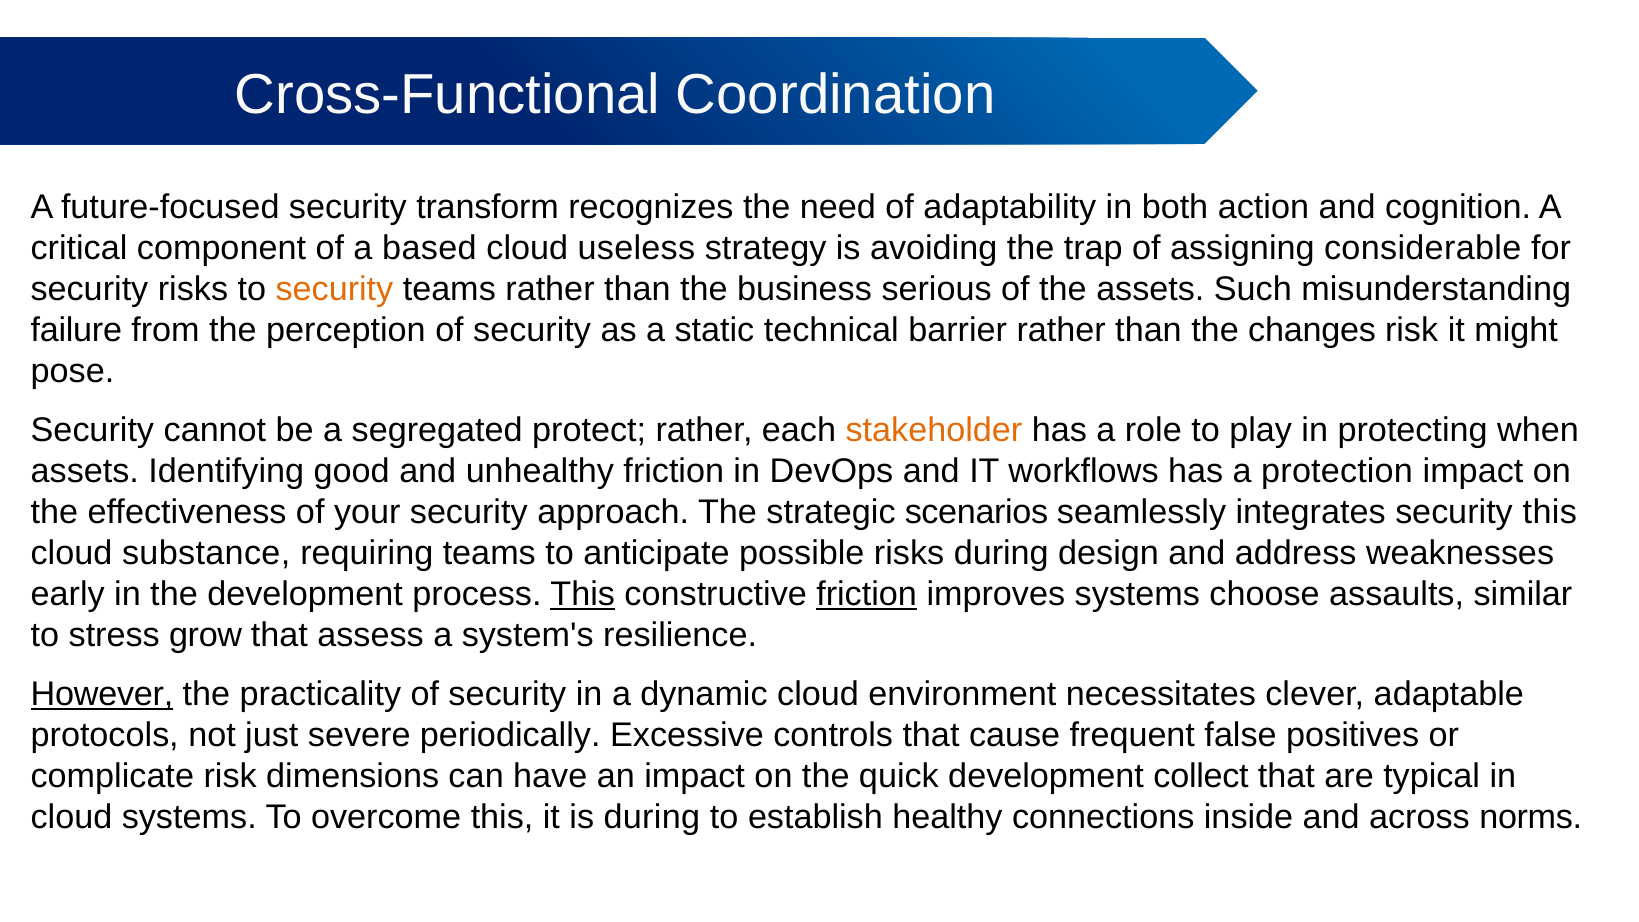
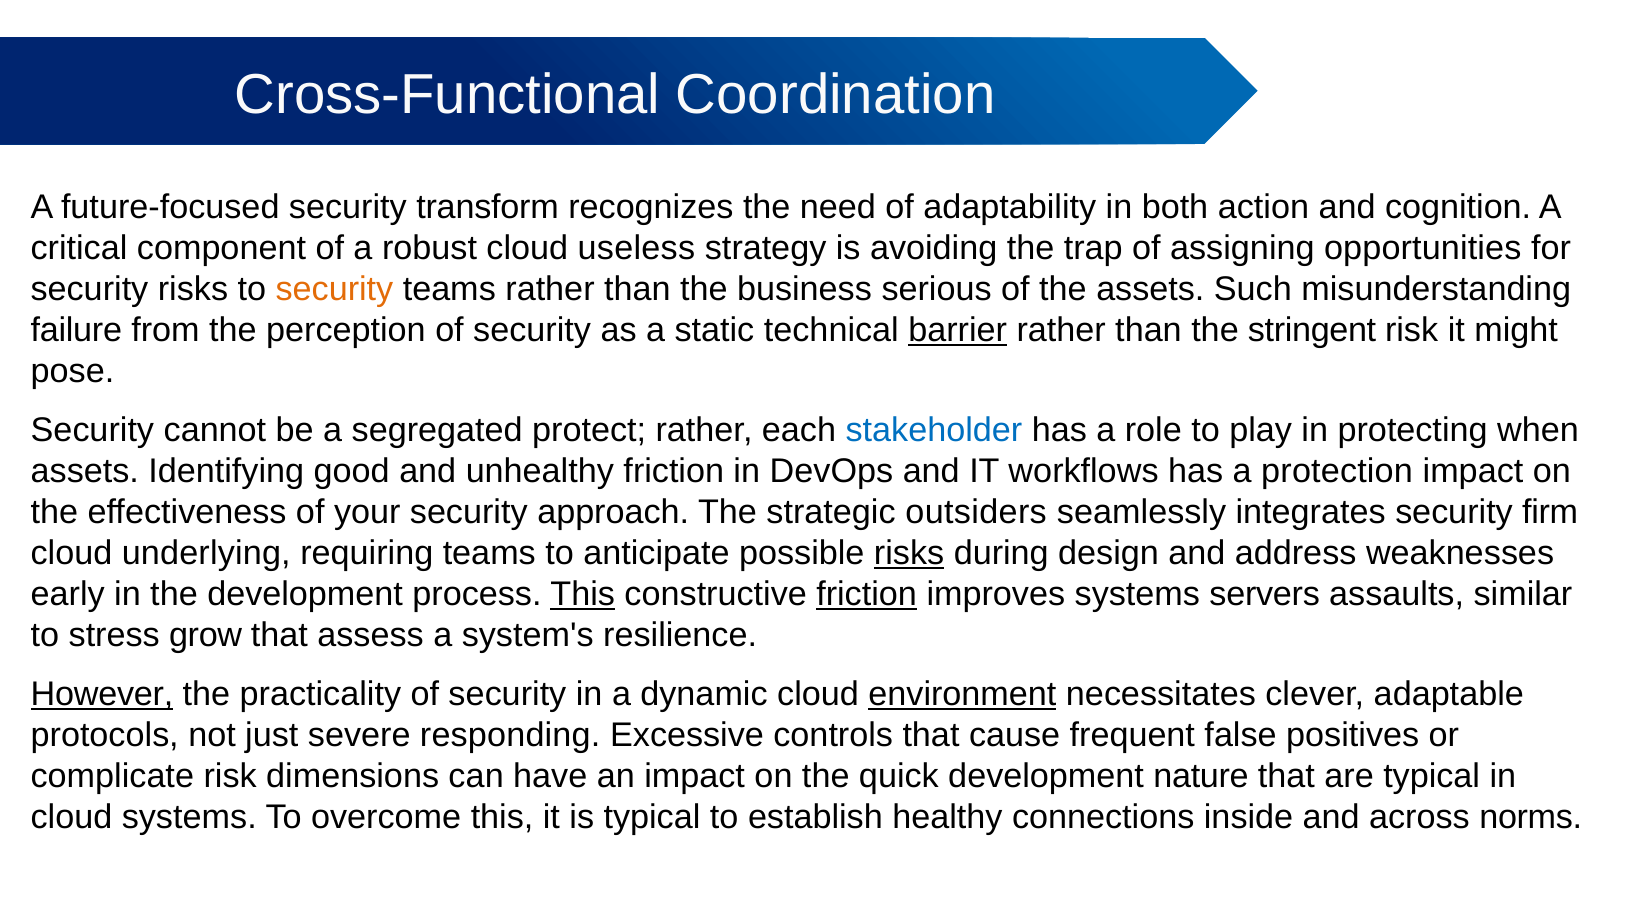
based: based -> robust
considerable: considerable -> opportunities
barrier underline: none -> present
changes: changes -> stringent
stakeholder colour: orange -> blue
scenarios: scenarios -> outsiders
security this: this -> firm
substance: substance -> underlying
risks at (909, 553) underline: none -> present
choose: choose -> servers
environment underline: none -> present
periodically: periodically -> responding
collect: collect -> nature
is during: during -> typical
